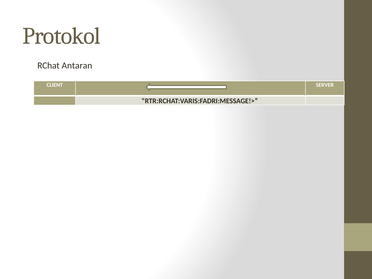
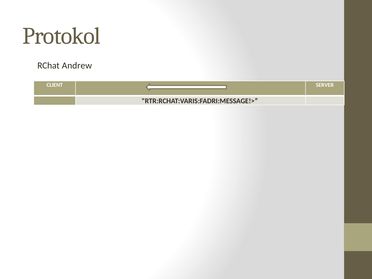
Antaran: Antaran -> Andrew
